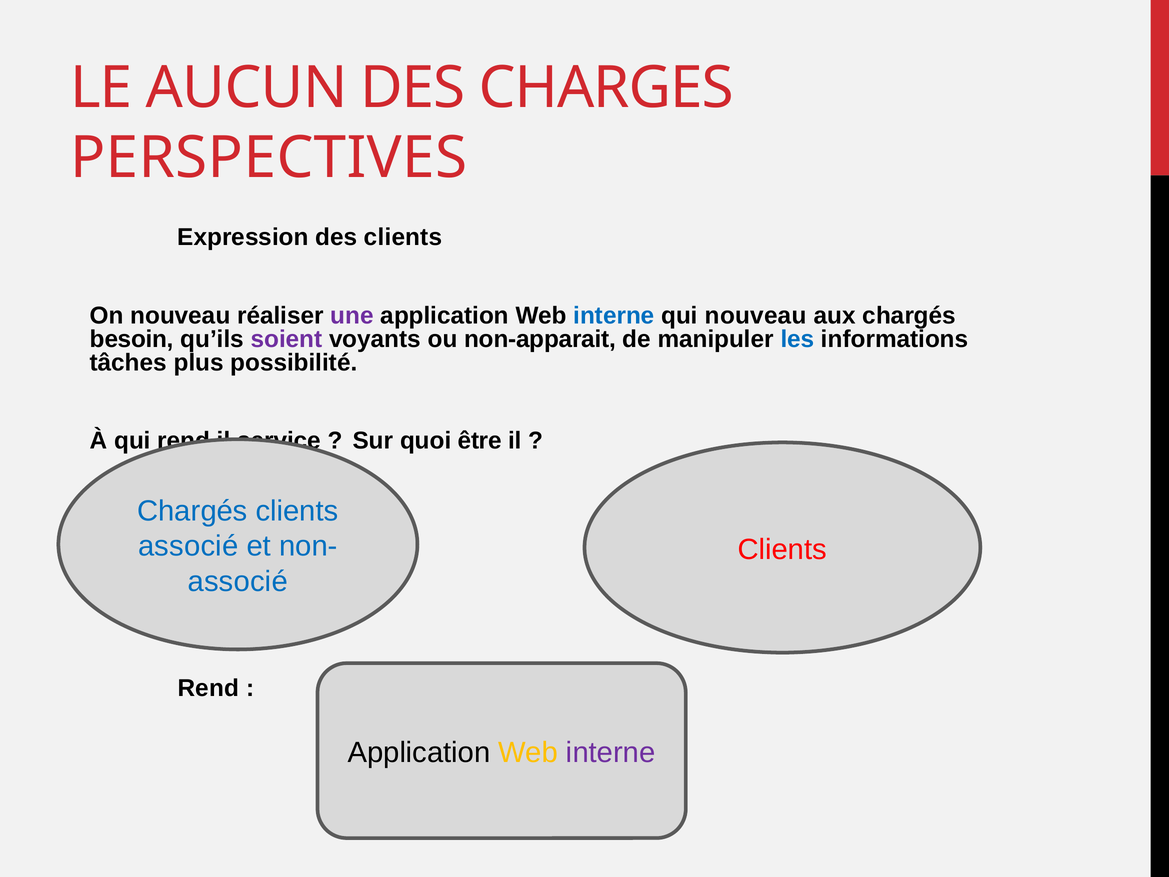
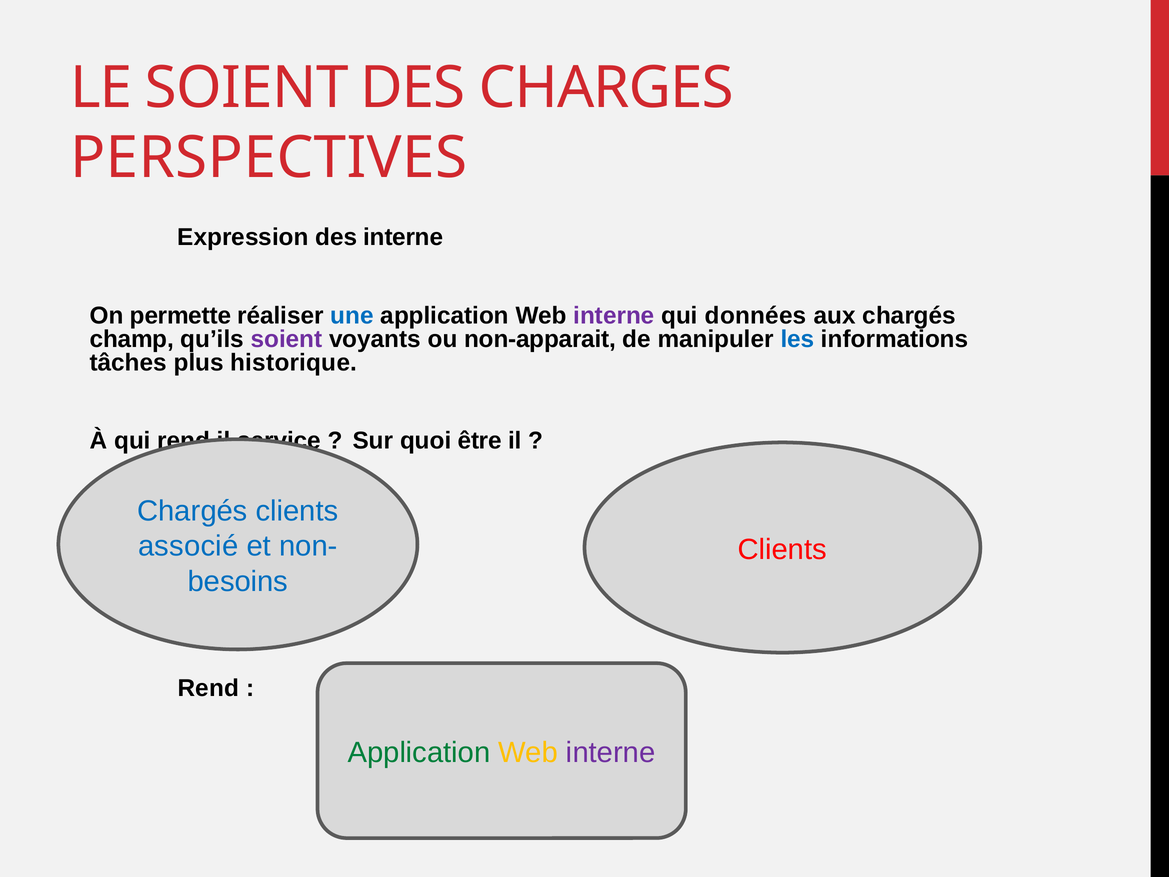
LE AUCUN: AUCUN -> SOIENT
des clients: clients -> interne
On nouveau: nouveau -> permette
une colour: purple -> blue
interne at (614, 316) colour: blue -> purple
qui nouveau: nouveau -> données
besoin: besoin -> champ
possibilité: possibilité -> historique
associé at (238, 581): associé -> besoins
Application at (419, 752) colour: black -> green
